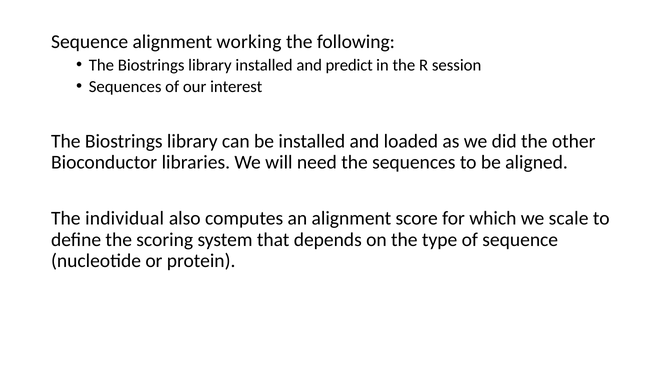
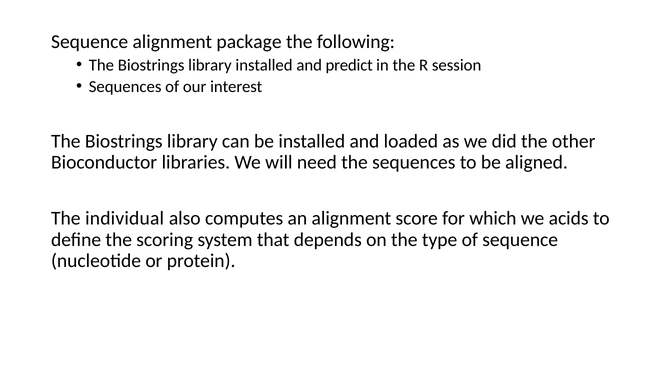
working: working -> package
scale: scale -> acids
